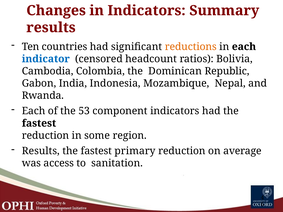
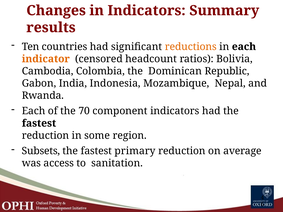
indicator colour: blue -> orange
53: 53 -> 70
Results at (41, 151): Results -> Subsets
